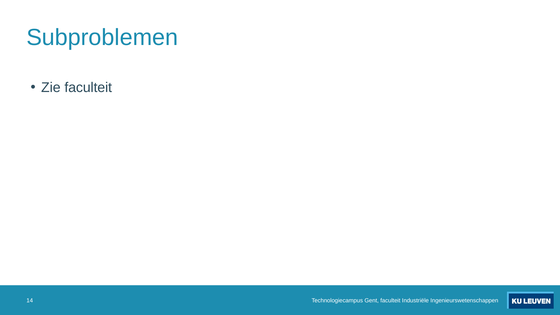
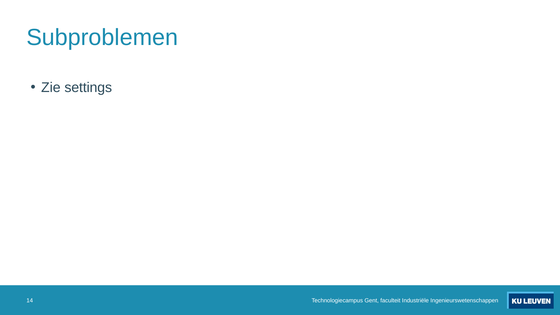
Zie faculteit: faculteit -> settings
